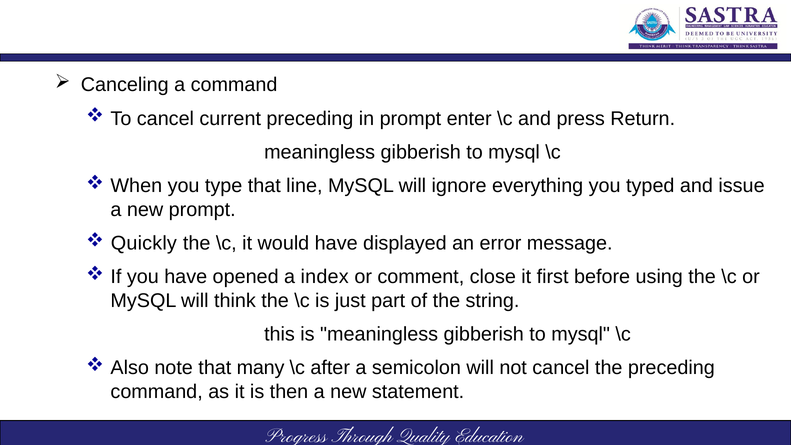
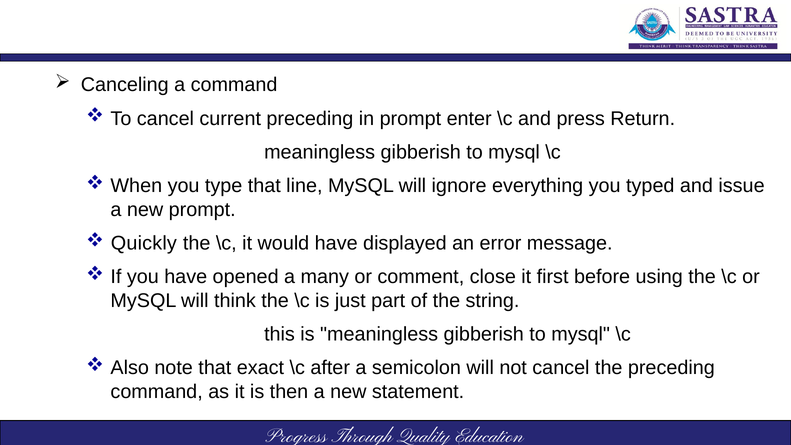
index: index -> many
many: many -> exact
